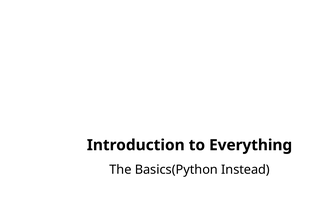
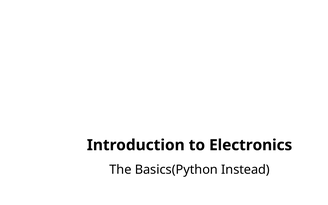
Everything: Everything -> Electronics
